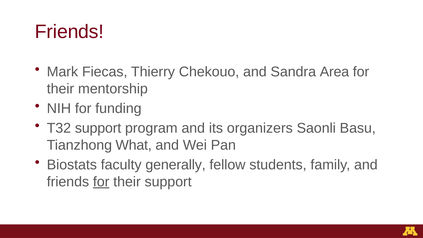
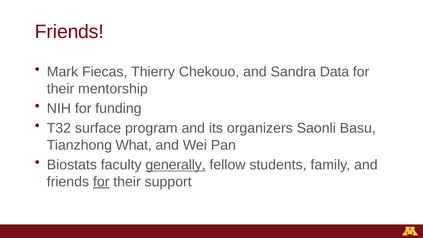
Area: Area -> Data
T32 support: support -> surface
generally underline: none -> present
